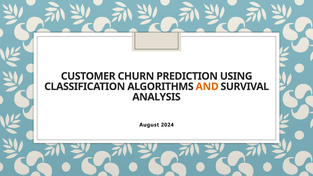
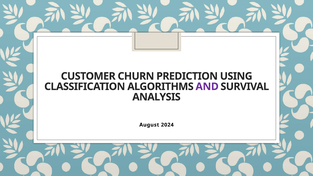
AND colour: orange -> purple
